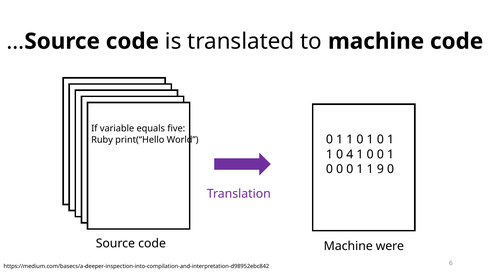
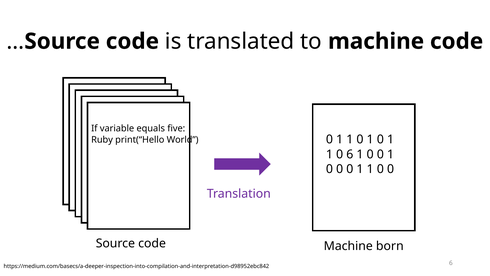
0 4: 4 -> 6
9 at (380, 169): 9 -> 0
were: were -> born
